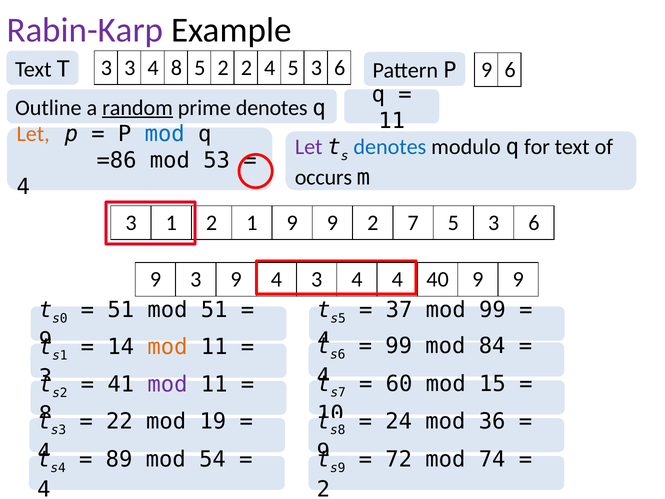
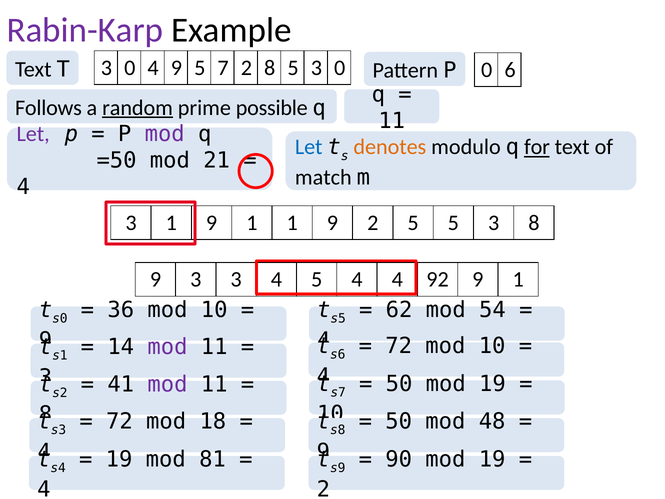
3 at (130, 68): 3 -> 0
4 8: 8 -> 9
5 2: 2 -> 7
2 4: 4 -> 8
6 at (340, 68): 6 -> 0
P 9: 9 -> 0
Outline: Outline -> Follows
prime denotes: denotes -> possible
Let at (33, 134) colour: orange -> purple
mod at (165, 134) colour: blue -> purple
Let at (309, 147) colour: purple -> blue
denotes at (390, 147) colour: blue -> orange
for underline: none -> present
=86: =86 -> =50
53: 53 -> 21
occurs: occurs -> match
3 1 2: 2 -> 9
1 9: 9 -> 1
2 7: 7 -> 5
6 at (534, 223): 6 -> 8
3 9: 9 -> 3
4 3: 3 -> 5
40: 40 -> 92
9 at (518, 280): 9 -> 1
51 at (121, 310): 51 -> 36
51 at (214, 310): 51 -> 10
37: 37 -> 62
mod 99: 99 -> 54
99 at (399, 346): 99 -> 72
84 at (492, 346): 84 -> 10
mod at (167, 347) colour: orange -> purple
60 at (399, 384): 60 -> 50
15 at (492, 384): 15 -> 19
22 at (119, 421): 22 -> 72
19: 19 -> 18
24 at (399, 421): 24 -> 50
36: 36 -> 48
89 at (119, 459): 89 -> 19
54: 54 -> 81
72: 72 -> 90
74 at (492, 459): 74 -> 19
